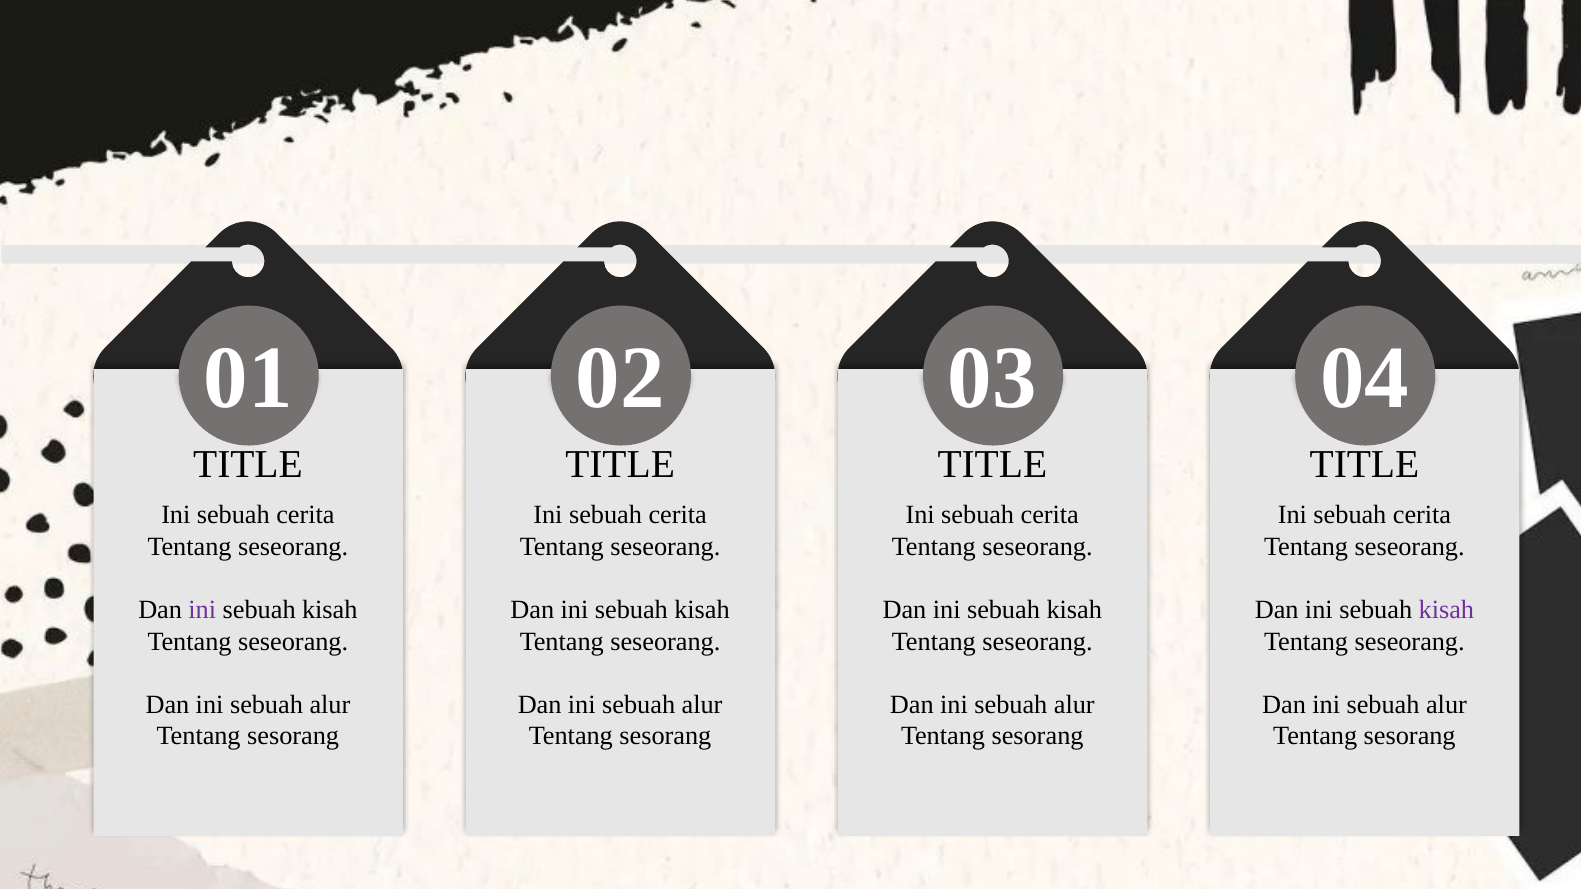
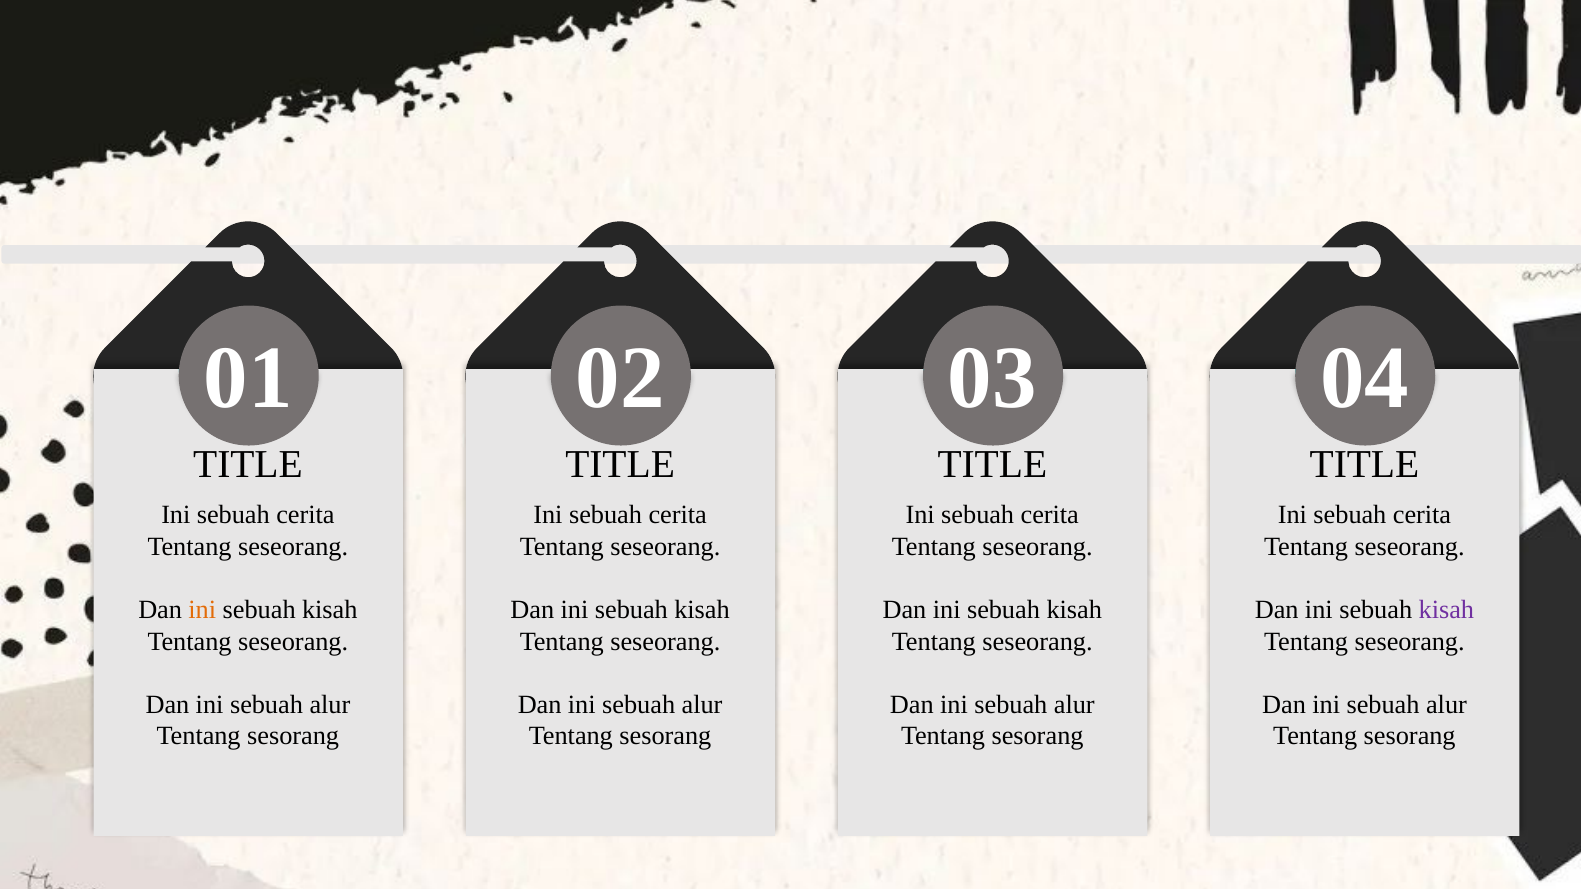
ini at (202, 610) colour: purple -> orange
